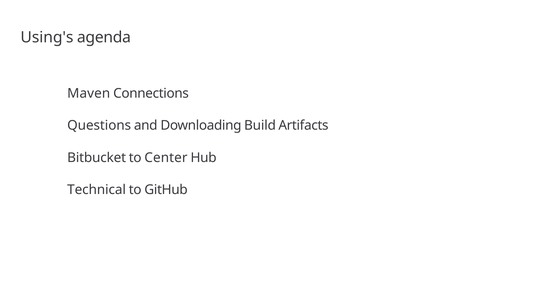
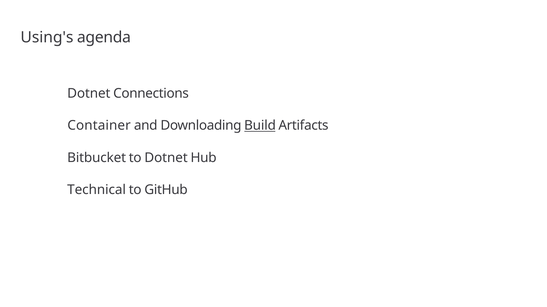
Maven at (89, 94): Maven -> Dotnet
Questions: Questions -> Container
Build underline: none -> present
to Center: Center -> Dotnet
